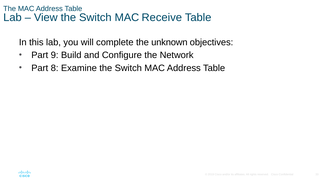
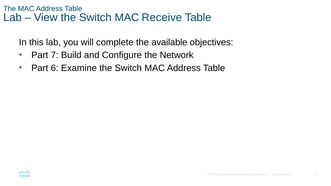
unknown: unknown -> available
9: 9 -> 7
8: 8 -> 6
